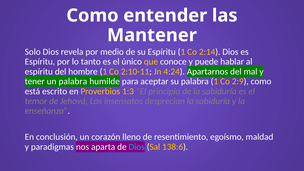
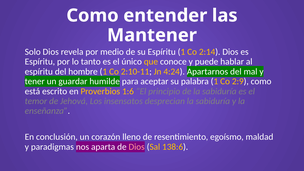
un palabra: palabra -> guardar
1:3: 1:3 -> 1:6
Dios at (137, 147) colour: light blue -> pink
